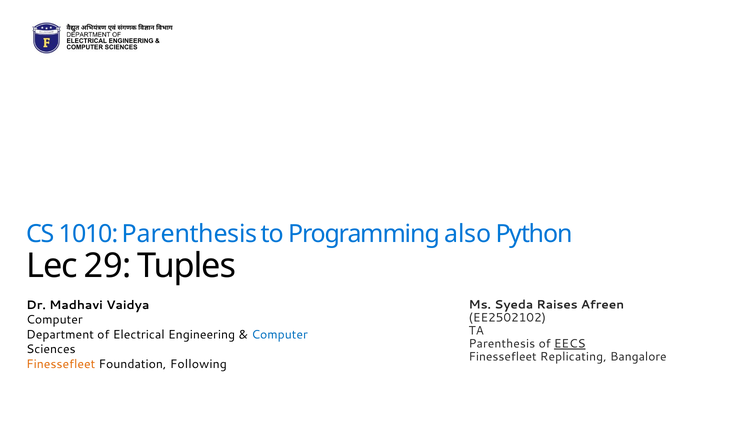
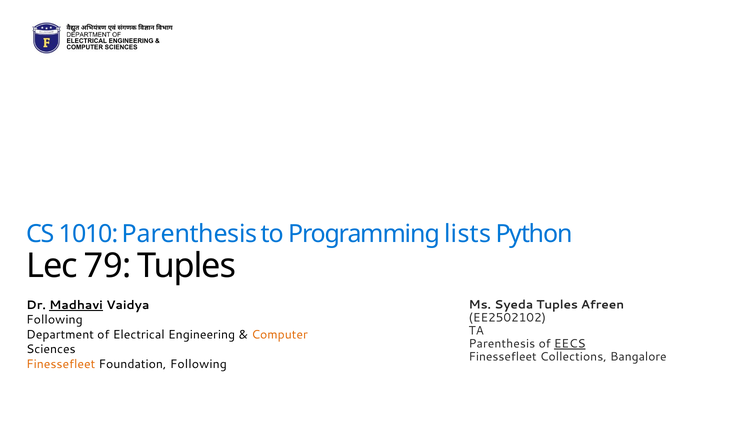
also: also -> lists
29: 29 -> 79
Syeda Raises: Raises -> Tuples
Madhavi underline: none -> present
Computer at (54, 320): Computer -> Following
Computer at (280, 335) colour: blue -> orange
Replicating: Replicating -> Collections
